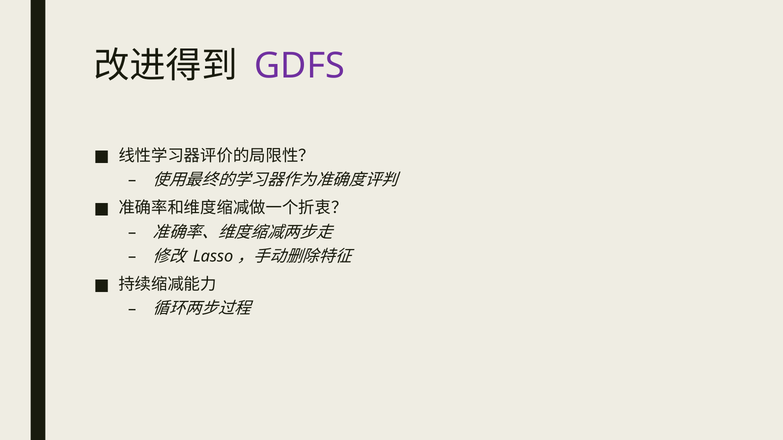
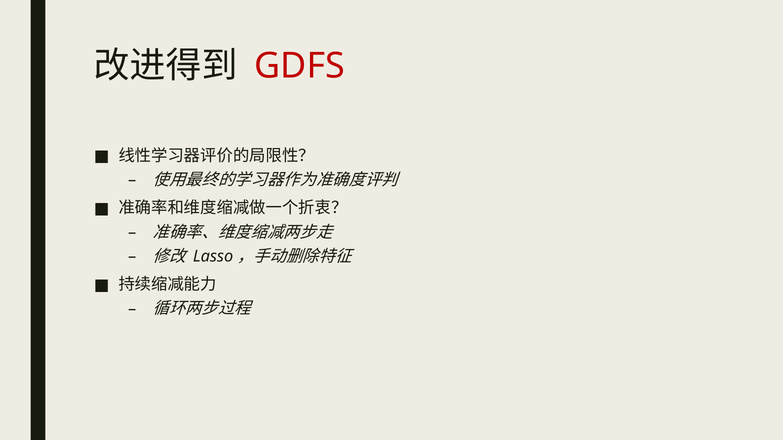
GDFS colour: purple -> red
